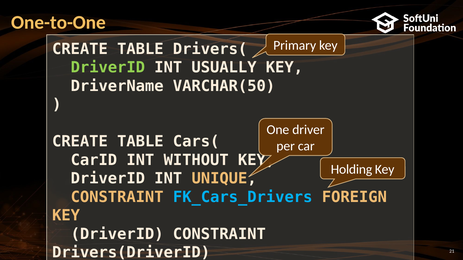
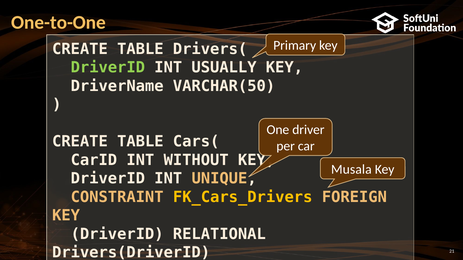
Holding: Holding -> Musala
FK_Cars_Drivers colour: light blue -> yellow
DriverID CONSTRAINT: CONSTRAINT -> RELATIONAL
